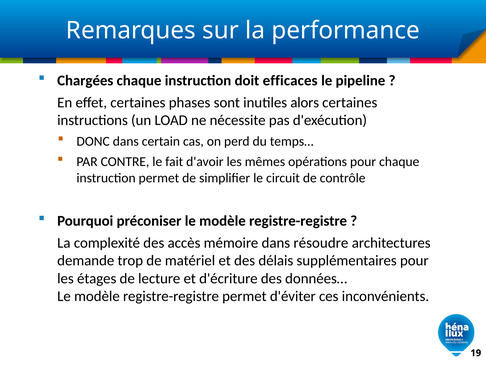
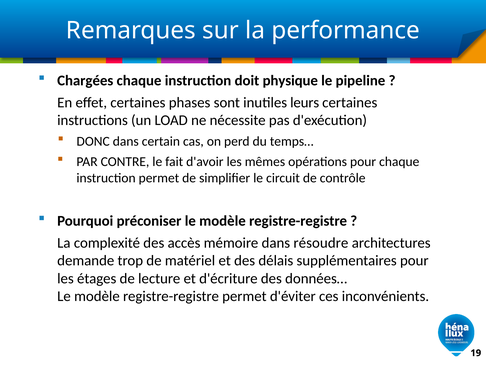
efficaces: efficaces -> physique
alors: alors -> leurs
